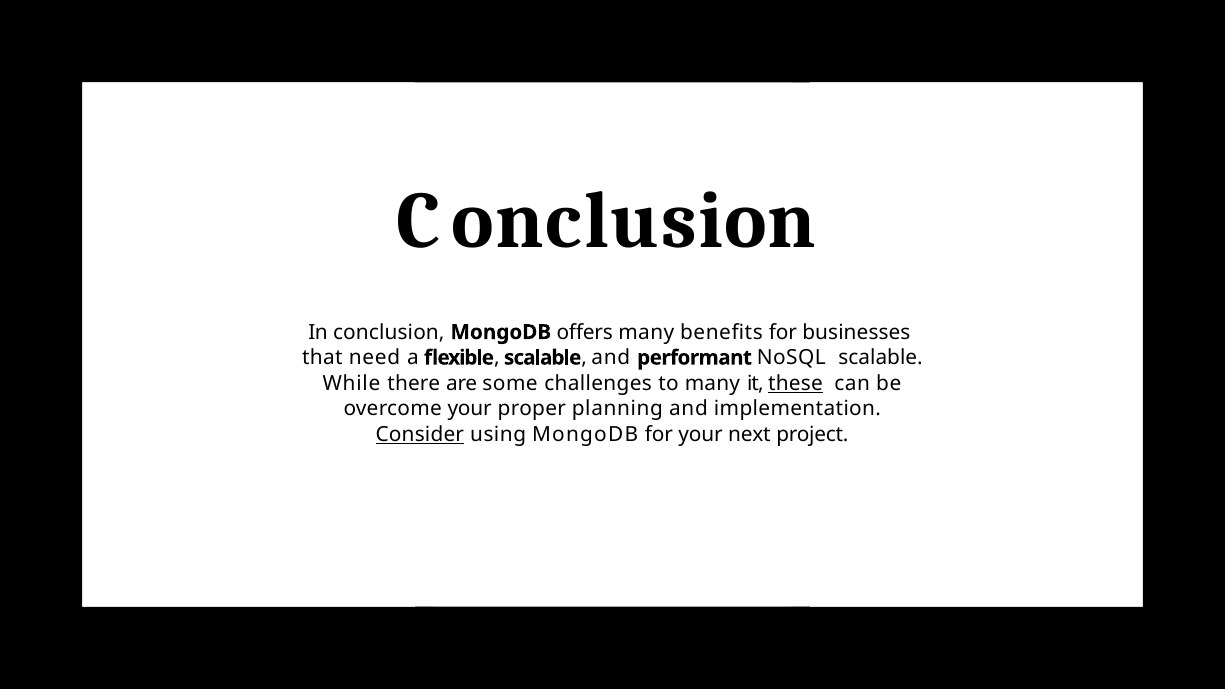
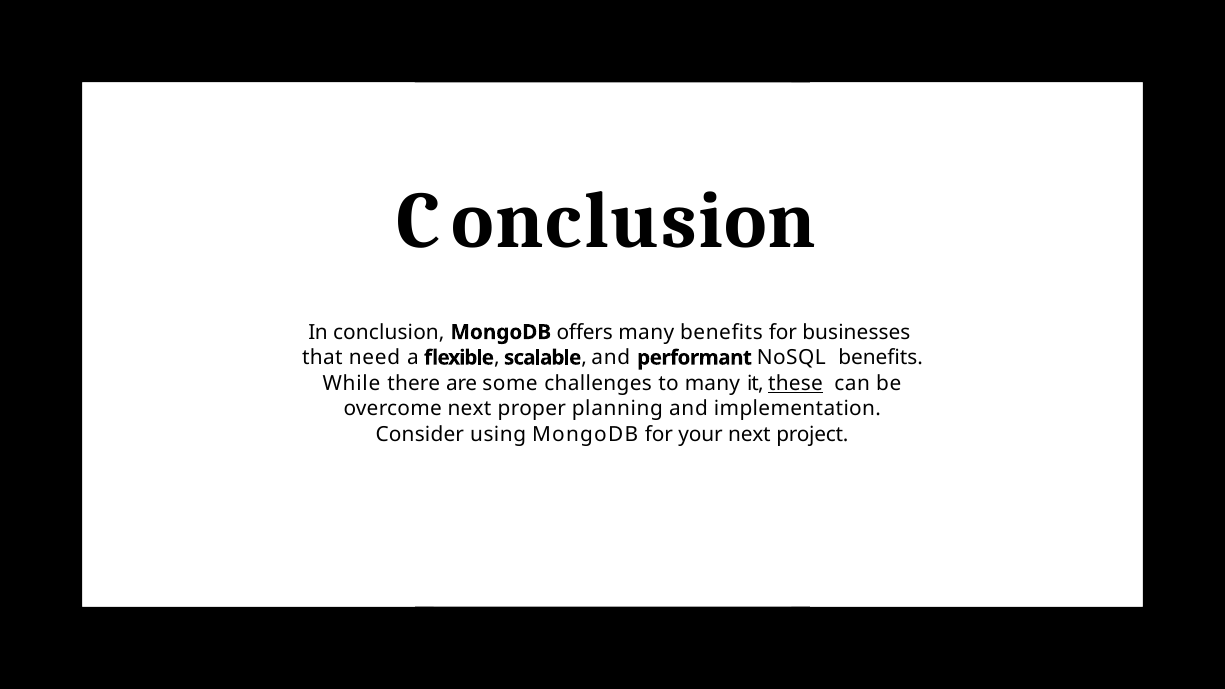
NoSQL scalable: scalable -> beneﬁts
overcome your: your -> next
Consider underline: present -> none
